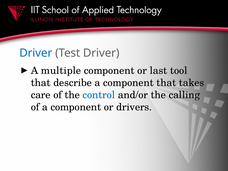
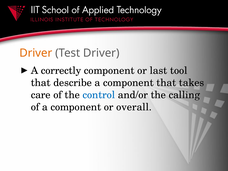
Driver at (36, 53) colour: blue -> orange
multiple: multiple -> correctly
drivers: drivers -> overall
